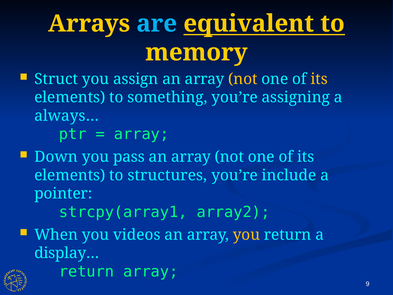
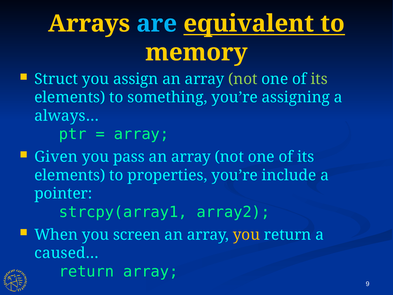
not at (243, 79) colour: yellow -> light green
its at (319, 79) colour: yellow -> light green
Down: Down -> Given
structures: structures -> properties
videos: videos -> screen
display…: display… -> caused…
